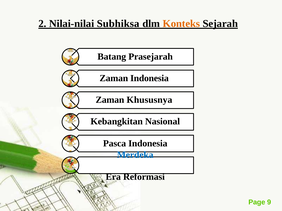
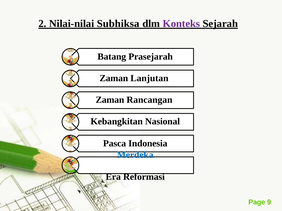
Konteks colour: orange -> purple
Zaman Indonesia: Indonesia -> Lanjutan
Khususnya: Khususnya -> Rancangan
